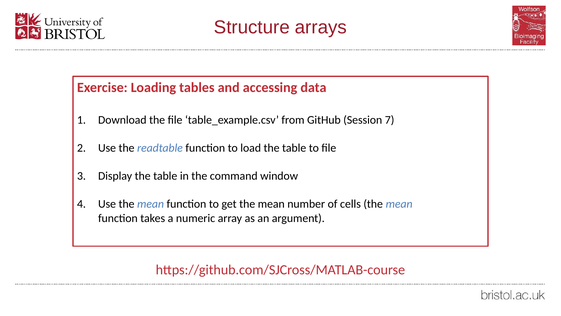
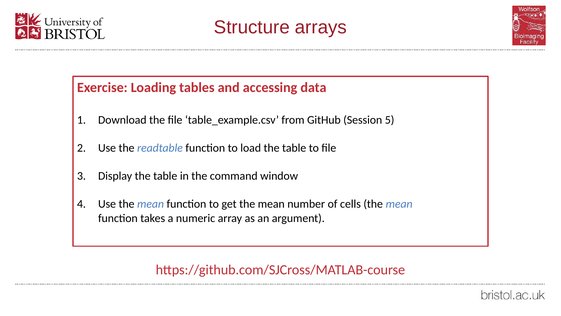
7: 7 -> 5
